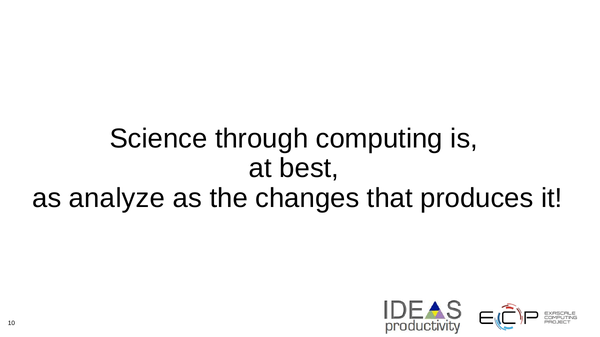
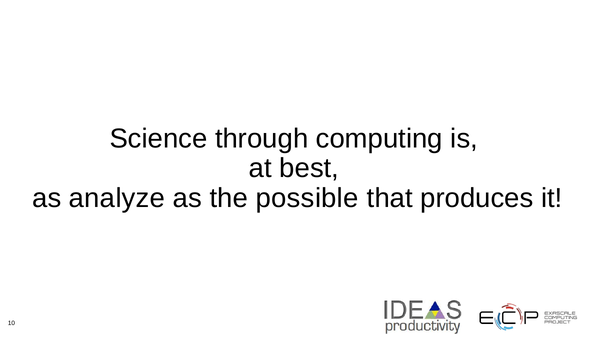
changes: changes -> possible
